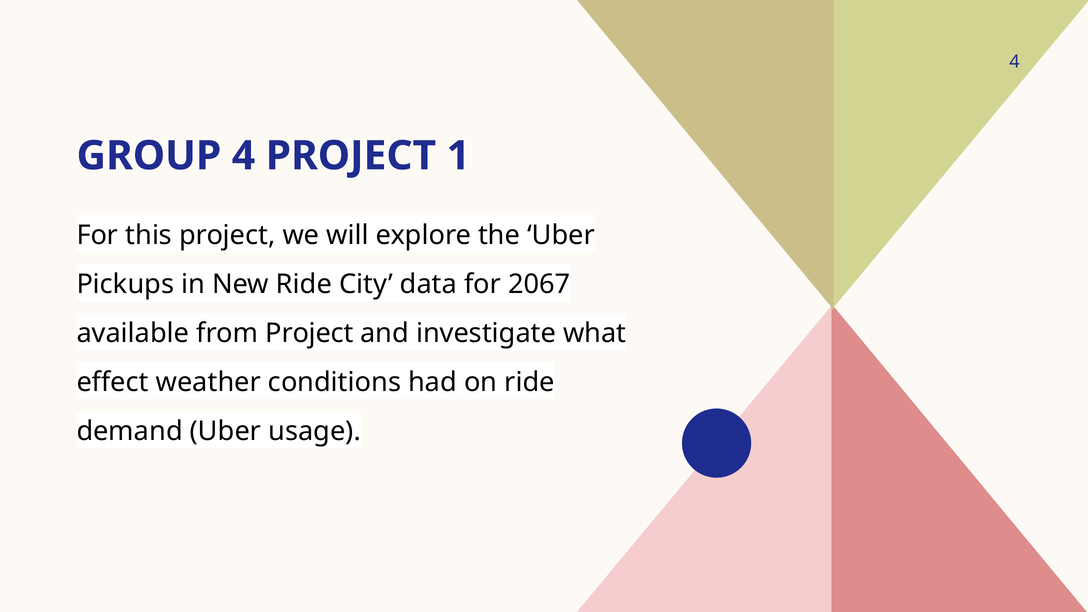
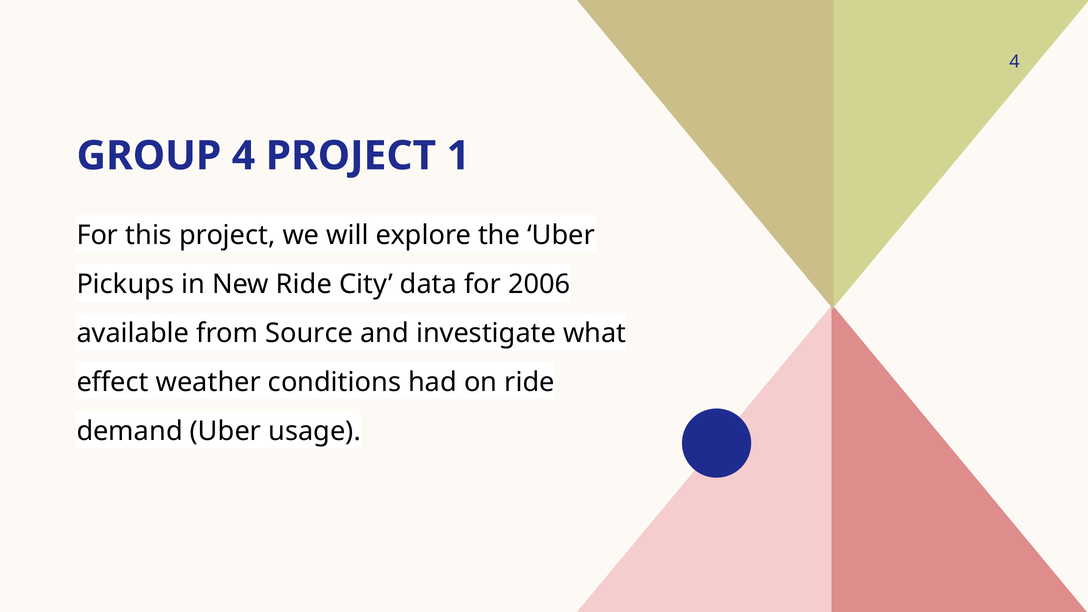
2067: 2067 -> 2006
from Project: Project -> Source
